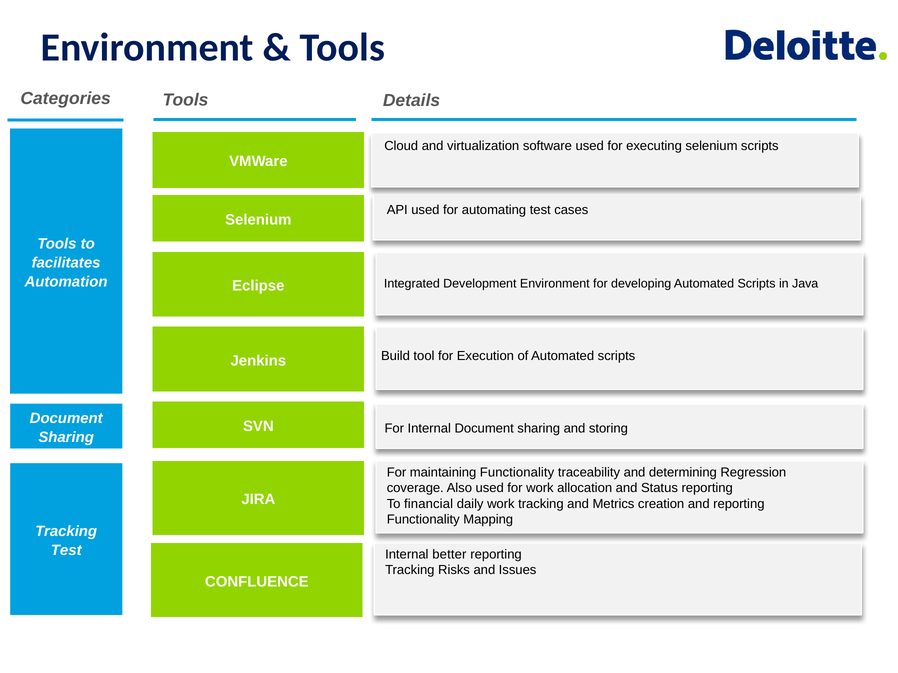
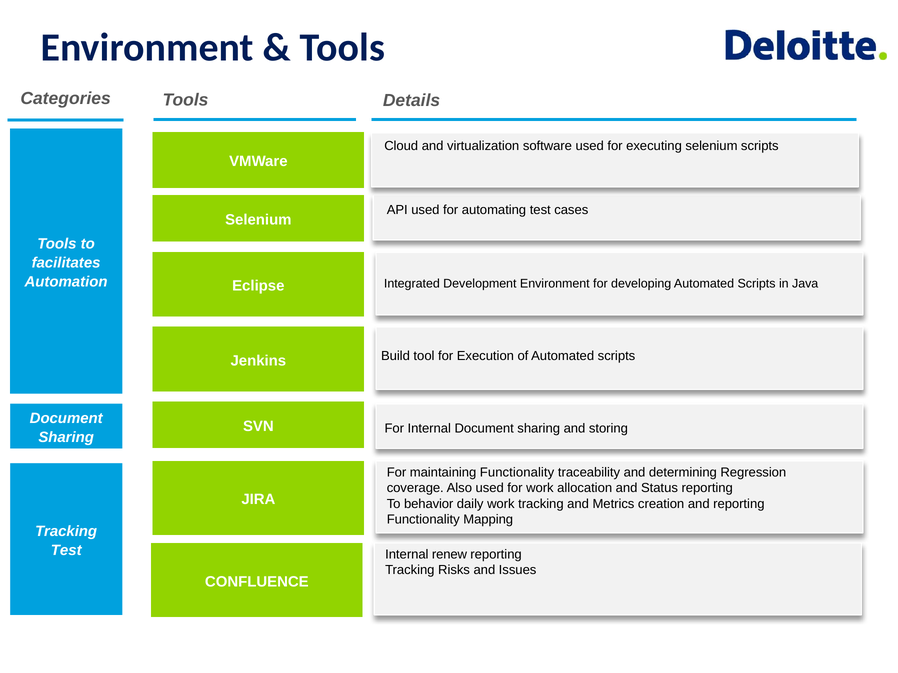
financial: financial -> behavior
better: better -> renew
